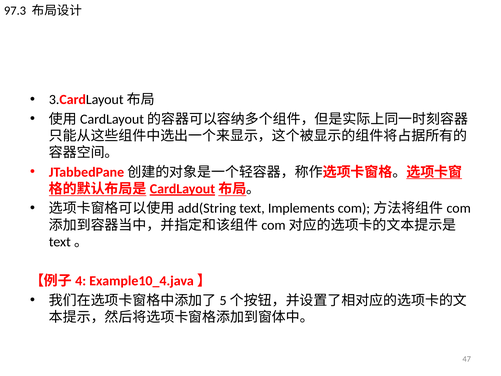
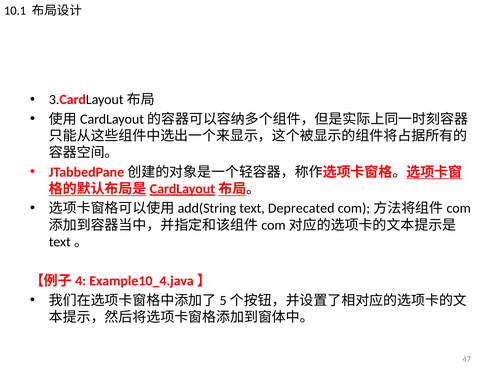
97.3: 97.3 -> 10.1
Implements: Implements -> Deprecated
